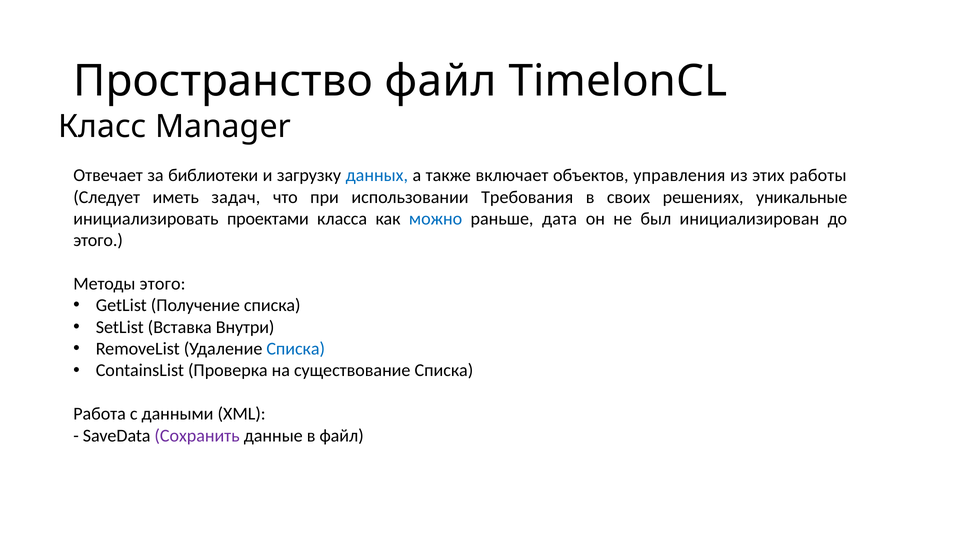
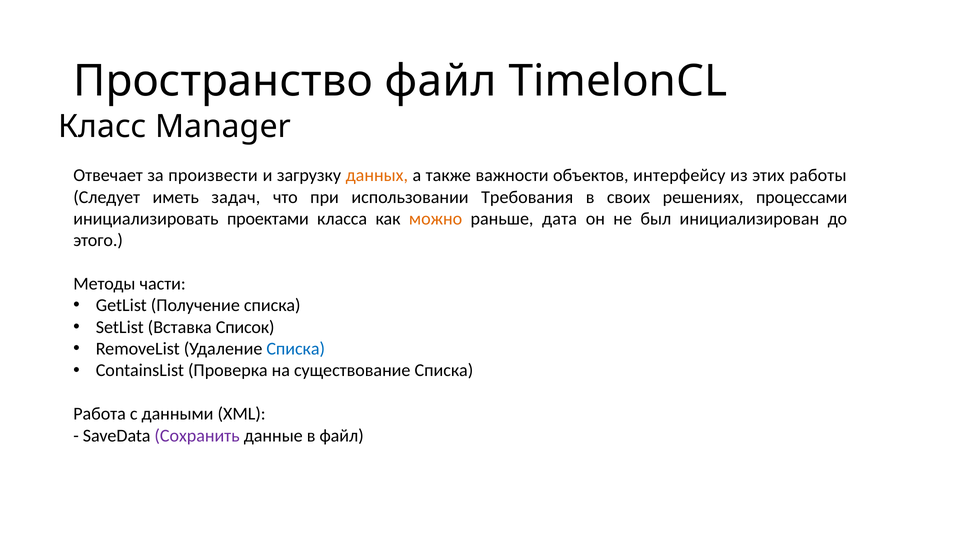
библиотеки: библиотеки -> произвести
данных colour: blue -> orange
включает: включает -> важности
управления: управления -> интерфейсу
уникальные: уникальные -> процессами
можно colour: blue -> orange
Методы этого: этого -> части
Внутри: Внутри -> Список
